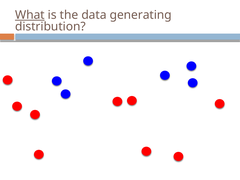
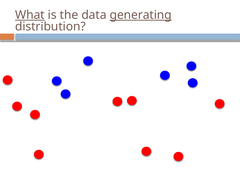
generating underline: none -> present
